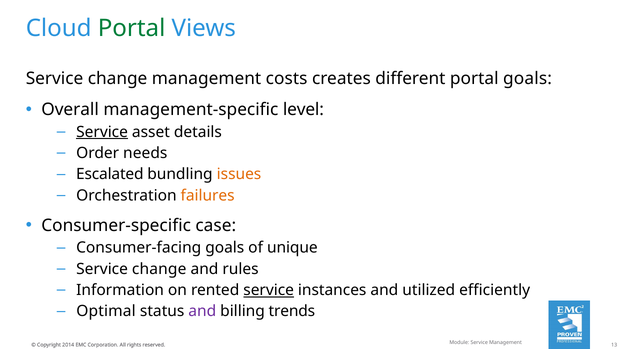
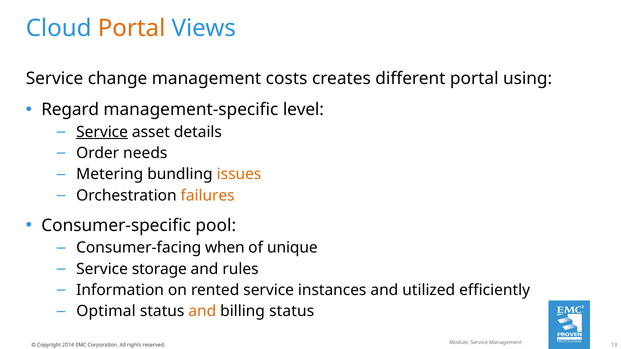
Portal at (132, 28) colour: green -> orange
portal goals: goals -> using
Overall: Overall -> Regard
Escalated: Escalated -> Metering
case: case -> pool
Consumer-facing goals: goals -> when
change at (159, 269): change -> storage
service at (269, 290) underline: present -> none
and at (202, 312) colour: purple -> orange
billing trends: trends -> status
